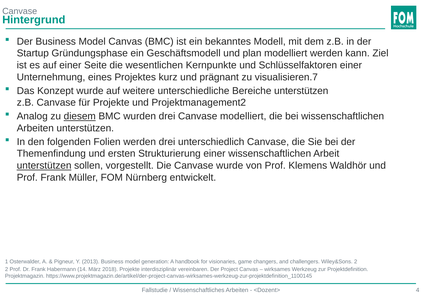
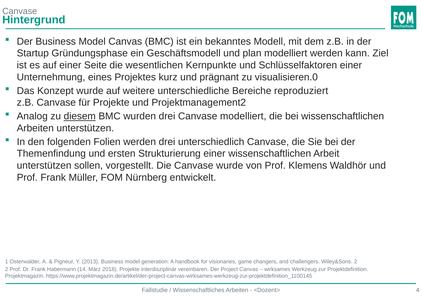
visualisieren.7: visualisieren.7 -> visualisieren.0
Bereiche unterstützen: unterstützen -> reproduziert
unterstützen at (44, 166) underline: present -> none
